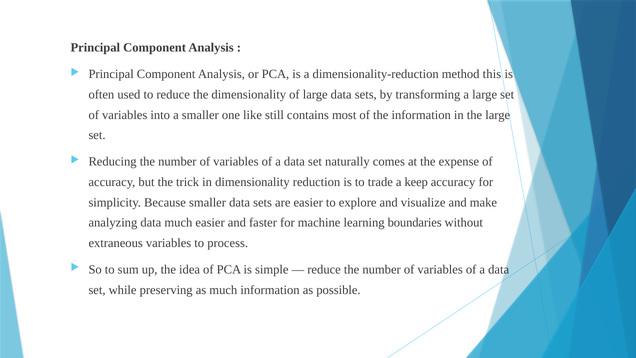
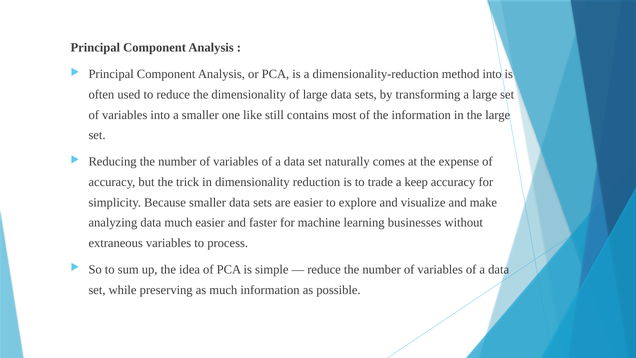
method this: this -> into
boundaries: boundaries -> businesses
